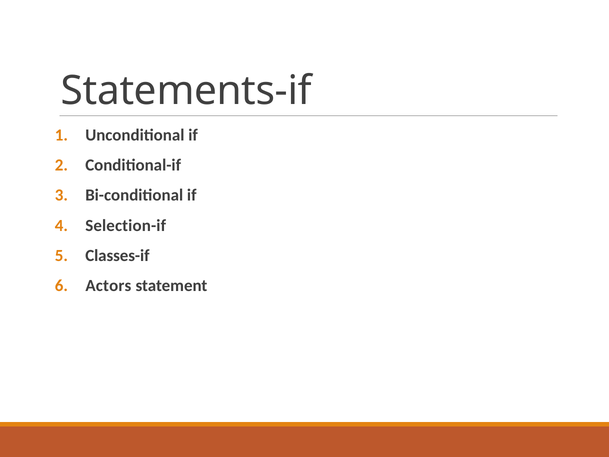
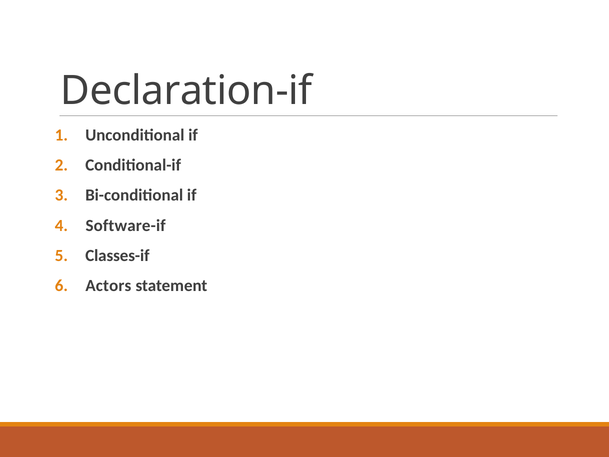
Statements-if: Statements-if -> Declaration-if
Selection-if: Selection-if -> Software-if
